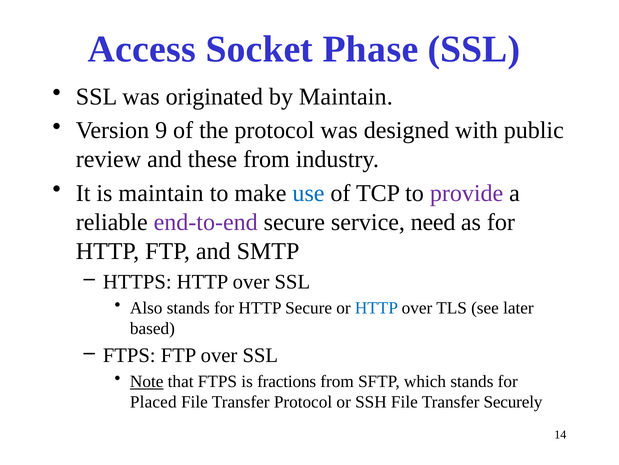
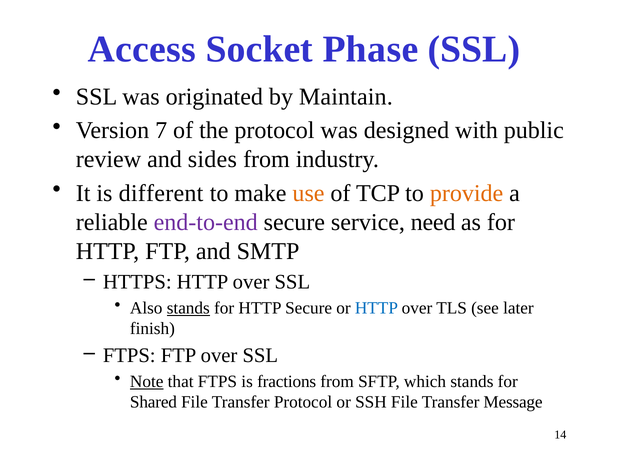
9: 9 -> 7
these: these -> sides
is maintain: maintain -> different
use colour: blue -> orange
provide colour: purple -> orange
stands at (188, 307) underline: none -> present
based: based -> finish
Placed: Placed -> Shared
Securely: Securely -> Message
